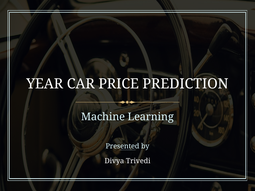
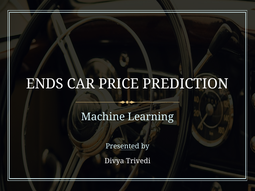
YEAR: YEAR -> ENDS
